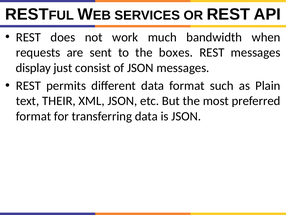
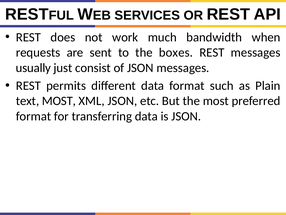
display: display -> usually
text THEIR: THEIR -> MOST
